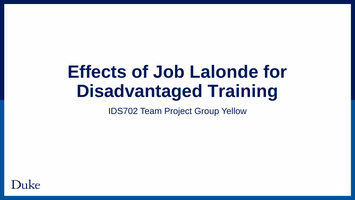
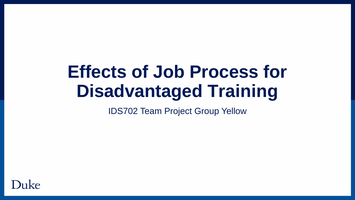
Lalonde: Lalonde -> Process
